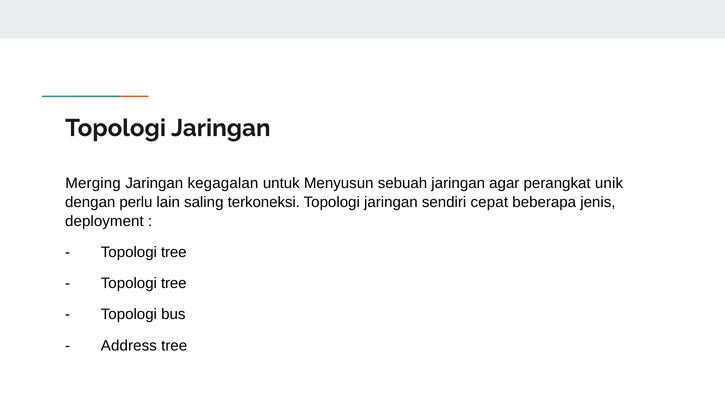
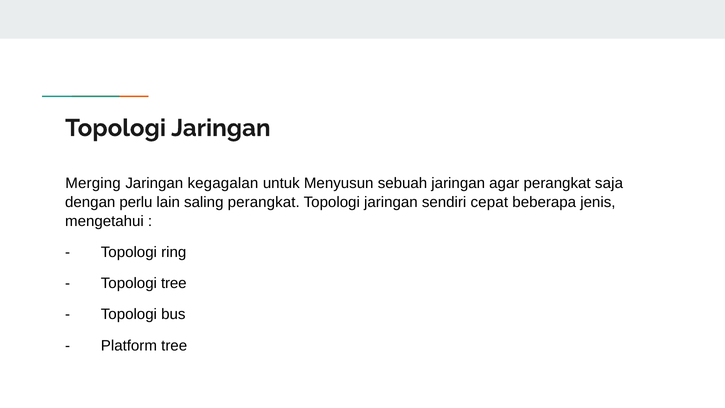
unik: unik -> saja
saling terkoneksi: terkoneksi -> perangkat
deployment: deployment -> mengetahui
tree at (174, 252): tree -> ring
Address: Address -> Platform
